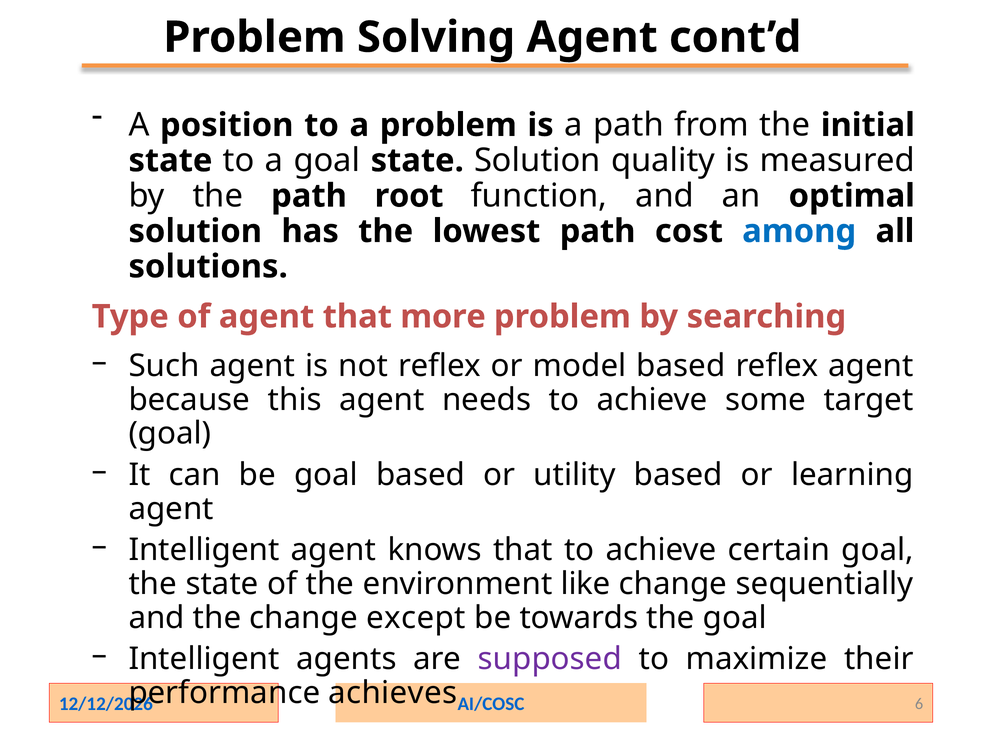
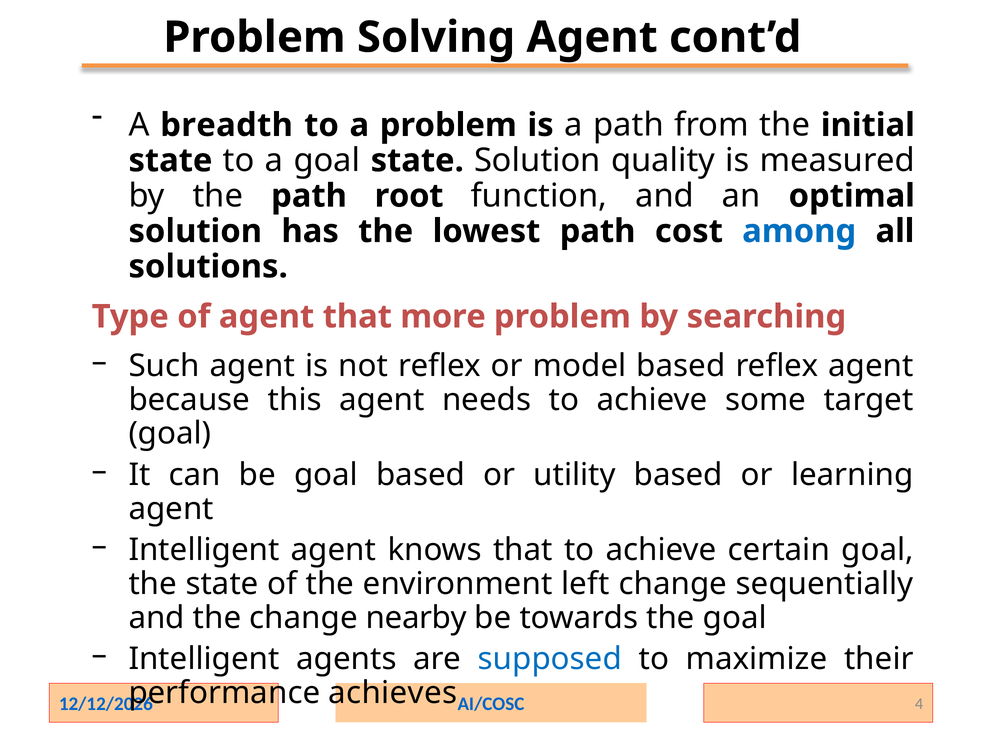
position: position -> breadth
like: like -> left
except: except -> nearby
supposed colour: purple -> blue
6: 6 -> 4
